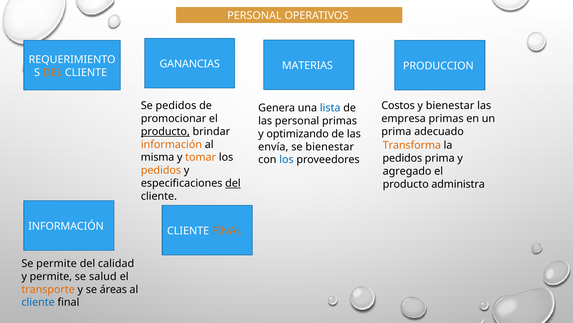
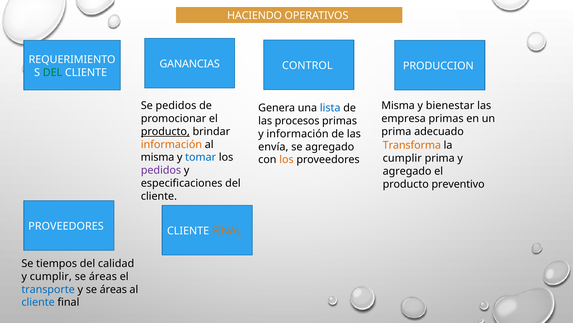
PERSONAL at (254, 16): PERSONAL -> HACIENDO
MATERIAS: MATERIAS -> CONTROL
DEL at (53, 72) colour: orange -> green
Costos at (398, 105): Costos -> Misma
las personal: personal -> procesos
y optimizando: optimizando -> información
se bienestar: bienestar -> agregado
tomar colour: orange -> blue
pedidos at (402, 158): pedidos -> cumplir
los at (286, 159) colour: blue -> orange
pedidos at (161, 170) colour: orange -> purple
del at (233, 183) underline: present -> none
administra: administra -> preventivo
INFORMACIÓN at (66, 226): INFORMACIÓN -> PROVEEDORES
Se permite: permite -> tiempos
y permite: permite -> cumplir
salud at (103, 276): salud -> áreas
transporte colour: orange -> blue
